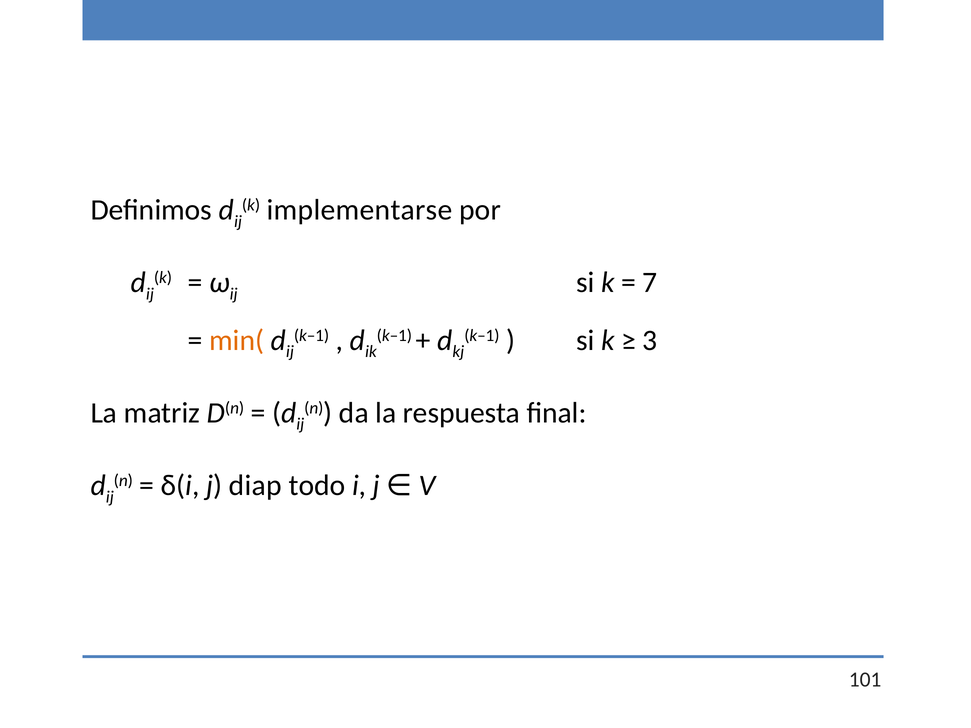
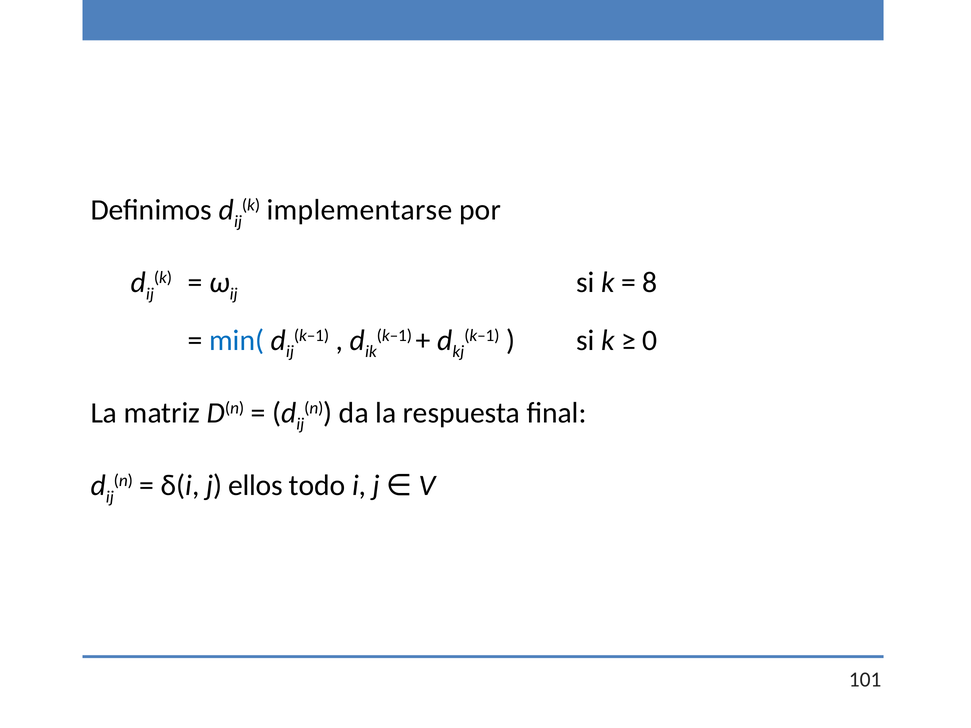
7: 7 -> 8
min( colour: orange -> blue
3: 3 -> 0
diap: diap -> ellos
